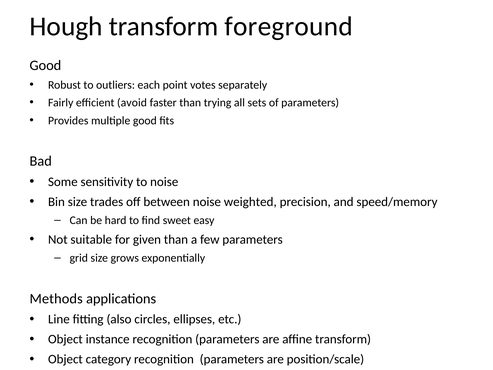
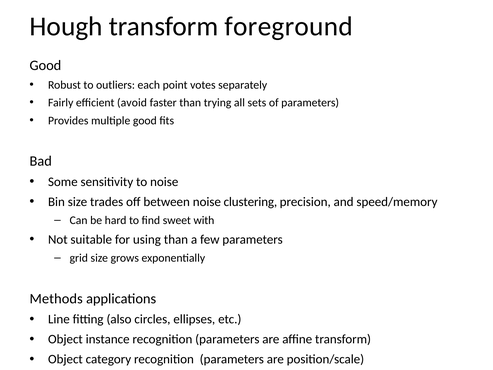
weighted: weighted -> clustering
easy: easy -> with
given: given -> using
